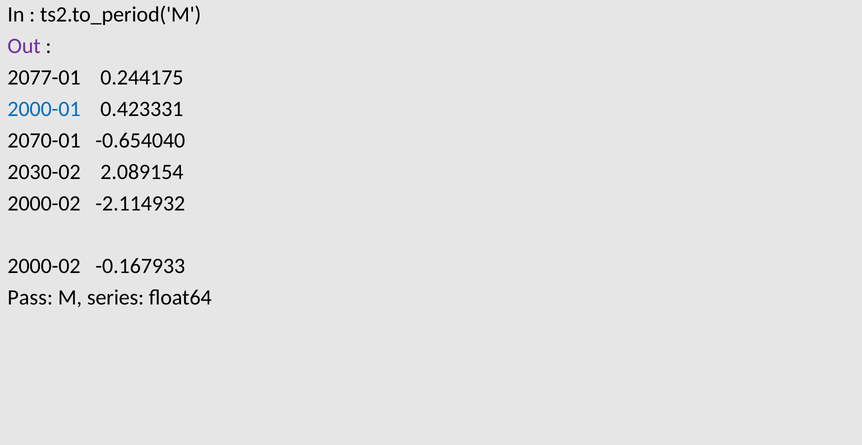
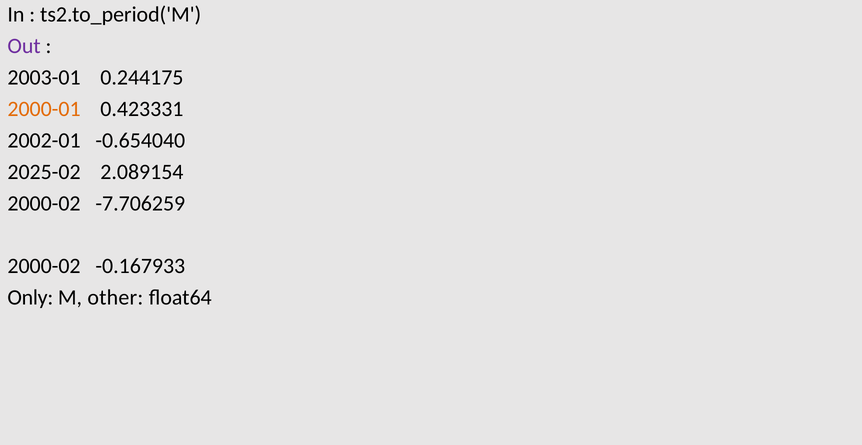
2077-01: 2077-01 -> 2003-01
2000-01 colour: blue -> orange
2070-01: 2070-01 -> 2002-01
2030-02: 2030-02 -> 2025-02
-2.114932: -2.114932 -> -7.706259
Pass: Pass -> Only
series: series -> other
